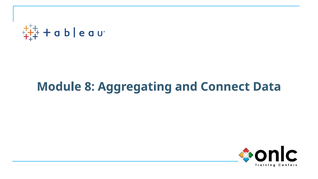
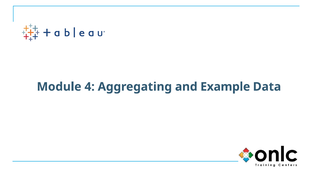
8: 8 -> 4
Connect: Connect -> Example
